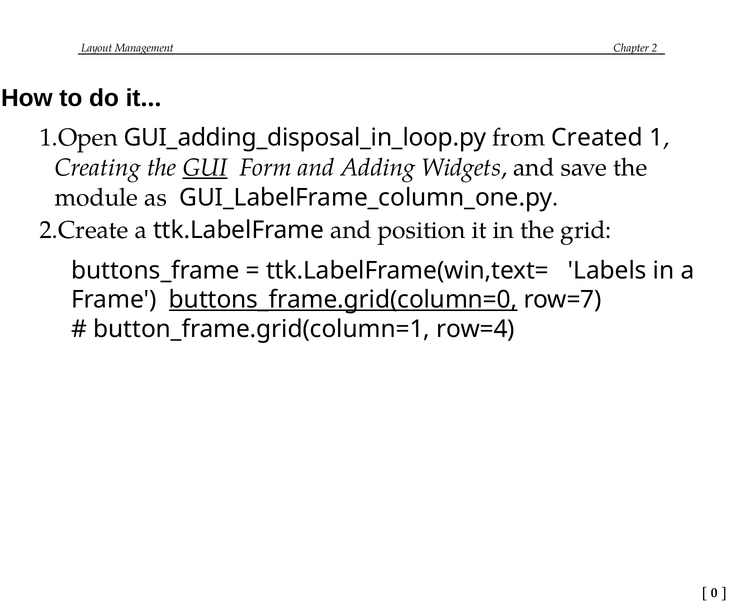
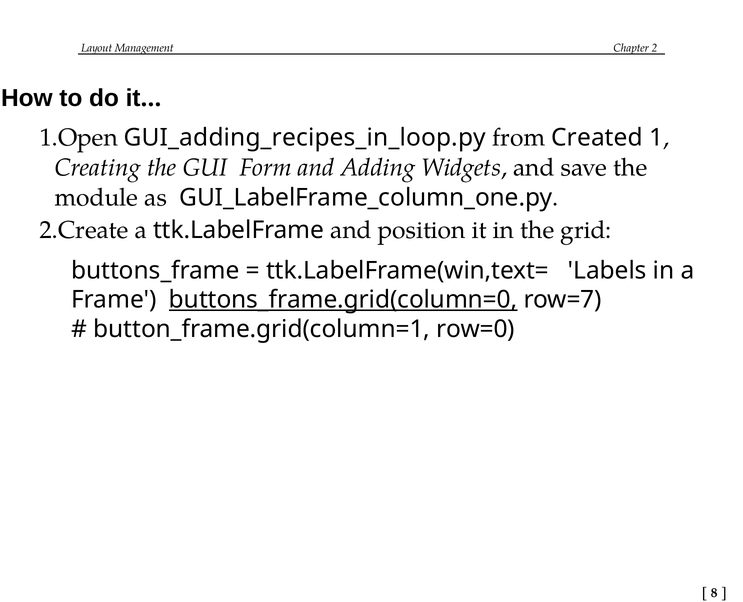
GUI_adding_disposal_in_loop.py: GUI_adding_disposal_in_loop.py -> GUI_adding_recipes_in_loop.py
GUI underline: present -> none
row=4: row=4 -> row=0
0: 0 -> 8
